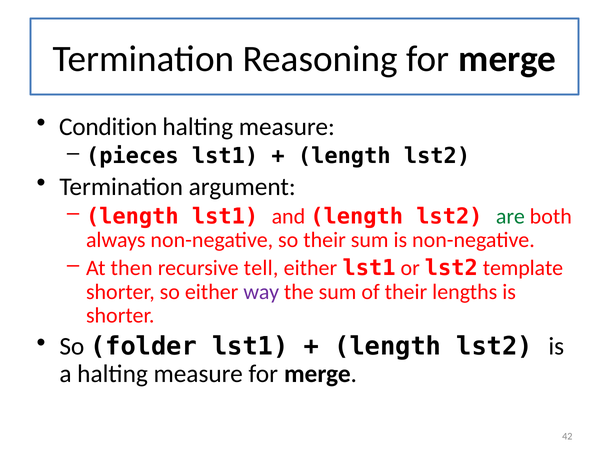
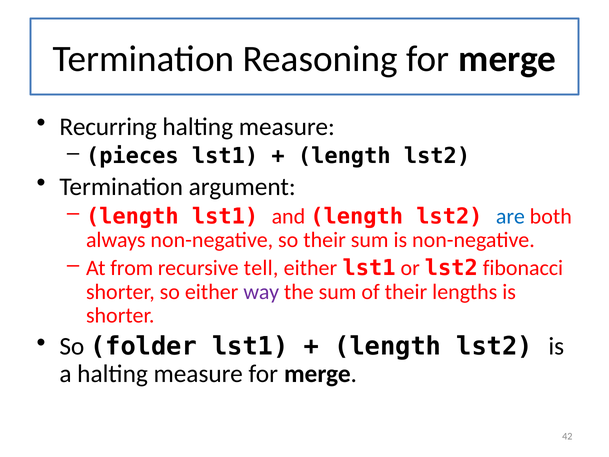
Condition: Condition -> Recurring
are colour: green -> blue
then: then -> from
template: template -> fibonacci
